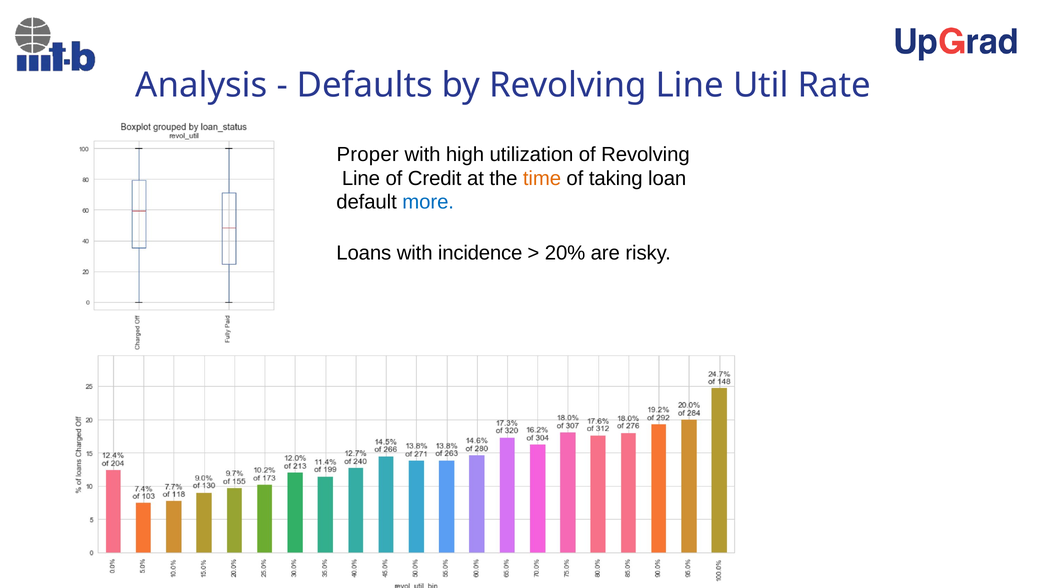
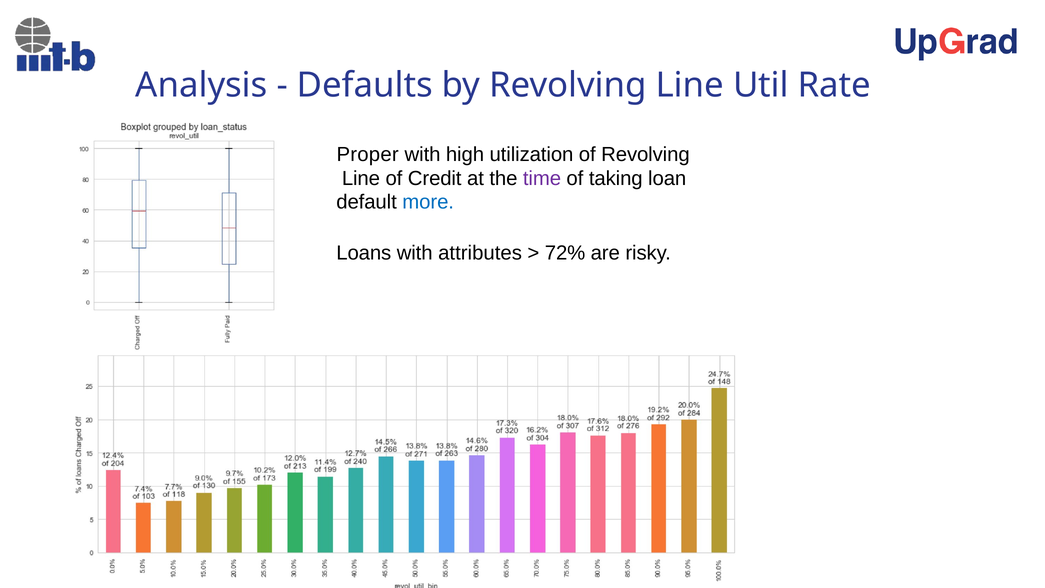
time colour: orange -> purple
incidence: incidence -> attributes
20%: 20% -> 72%
